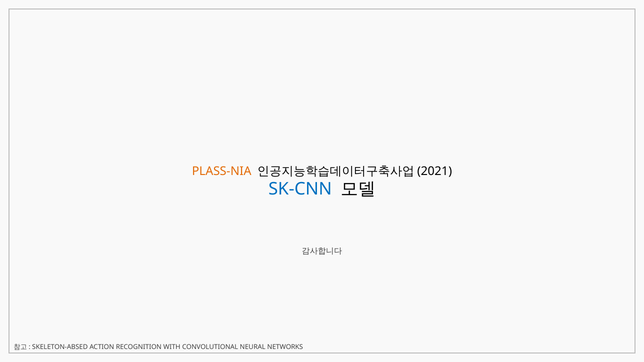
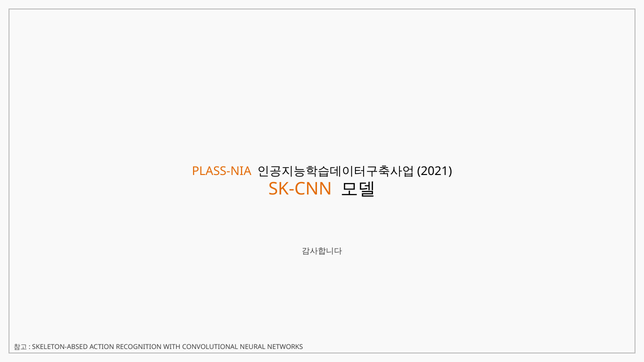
SK-CNN colour: blue -> orange
